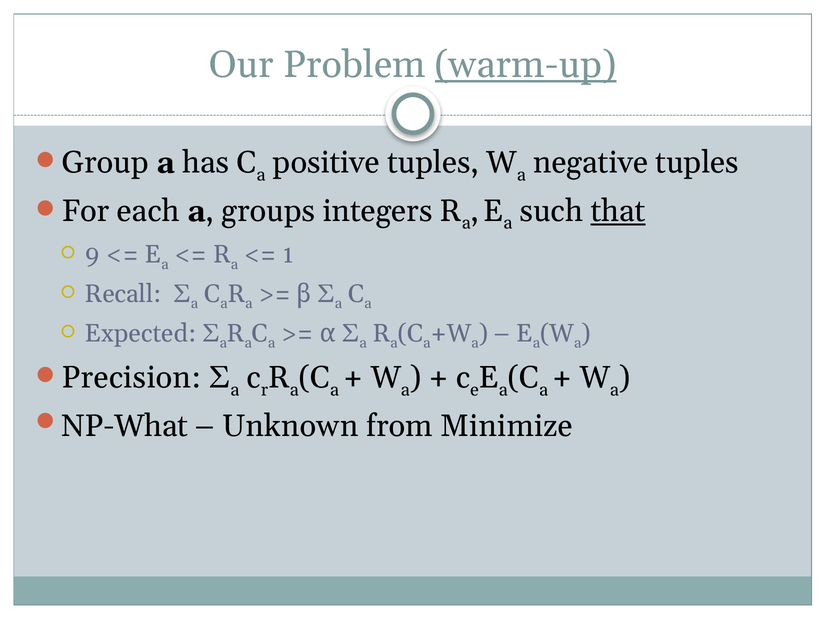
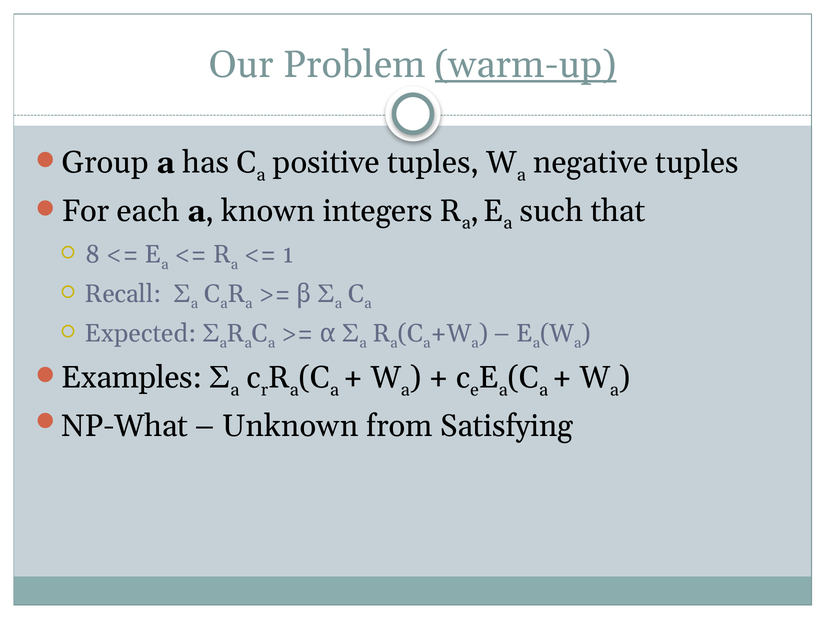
groups: groups -> known
that underline: present -> none
9: 9 -> 8
Precision: Precision -> Examples
Minimize: Minimize -> Satisfying
